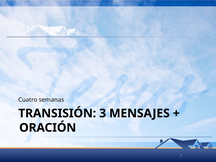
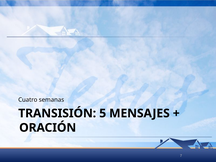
3: 3 -> 5
